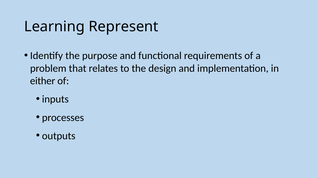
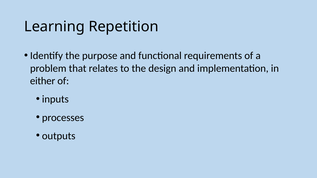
Represent: Represent -> Repetition
